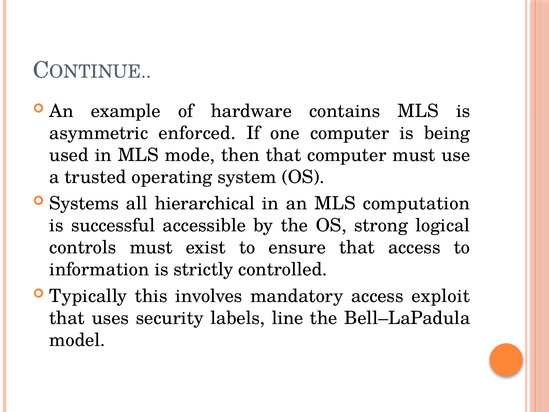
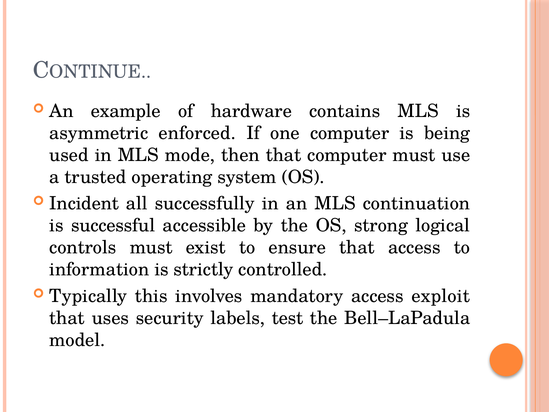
Systems: Systems -> Incident
hierarchical: hierarchical -> successfully
computation: computation -> continuation
line: line -> test
